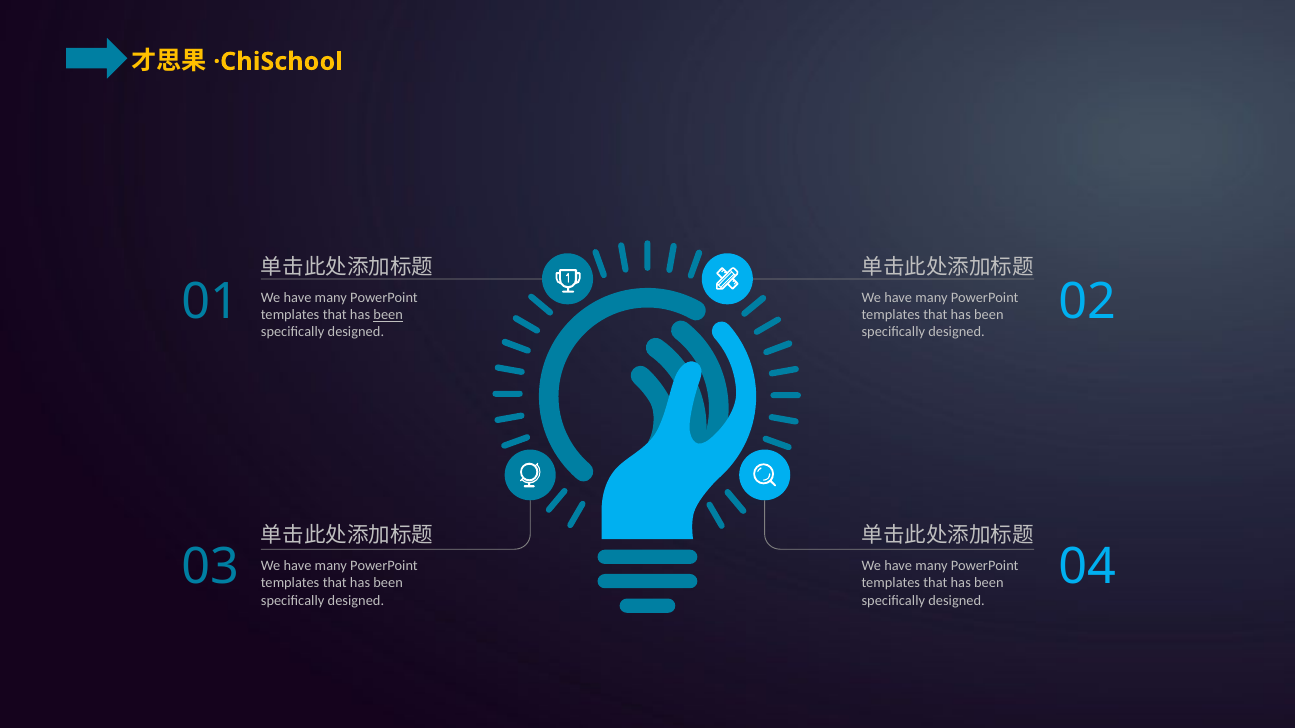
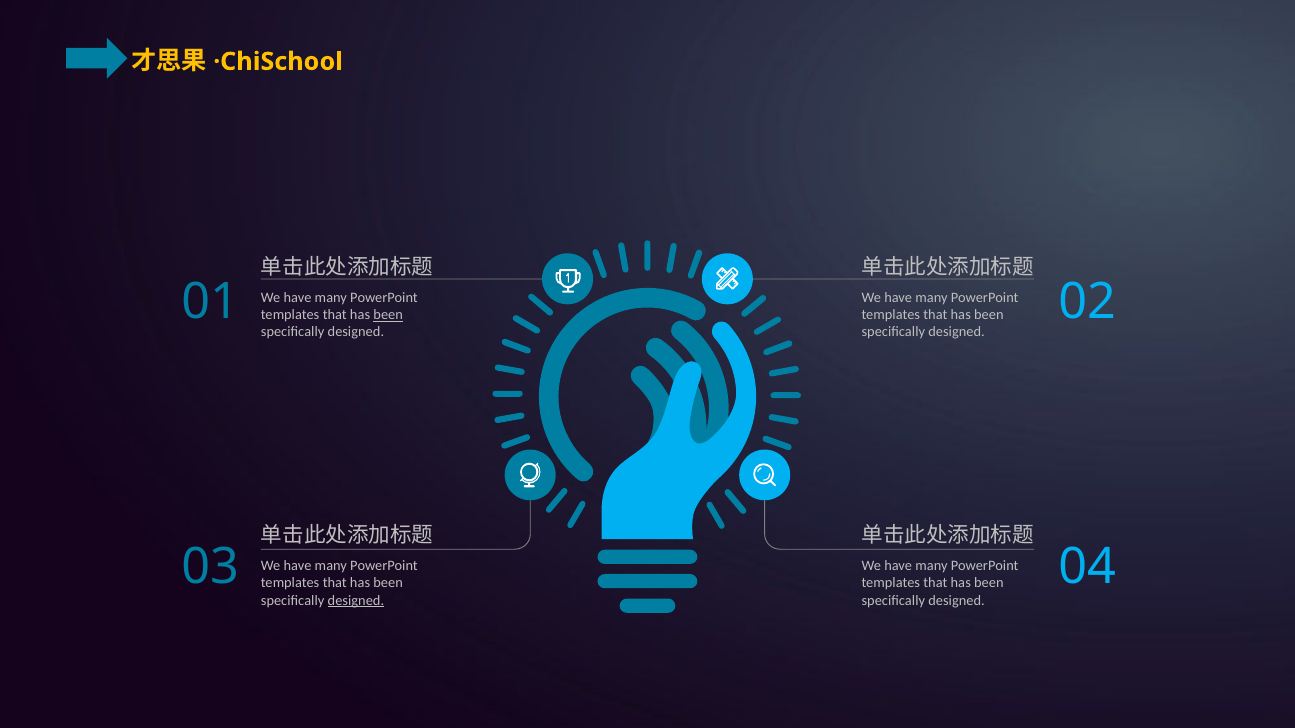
designed at (356, 601) underline: none -> present
